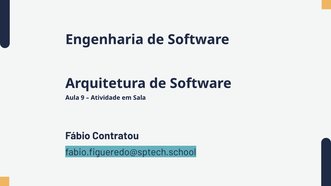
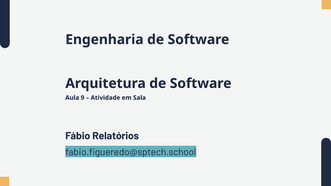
Contratou: Contratou -> Relatórios
